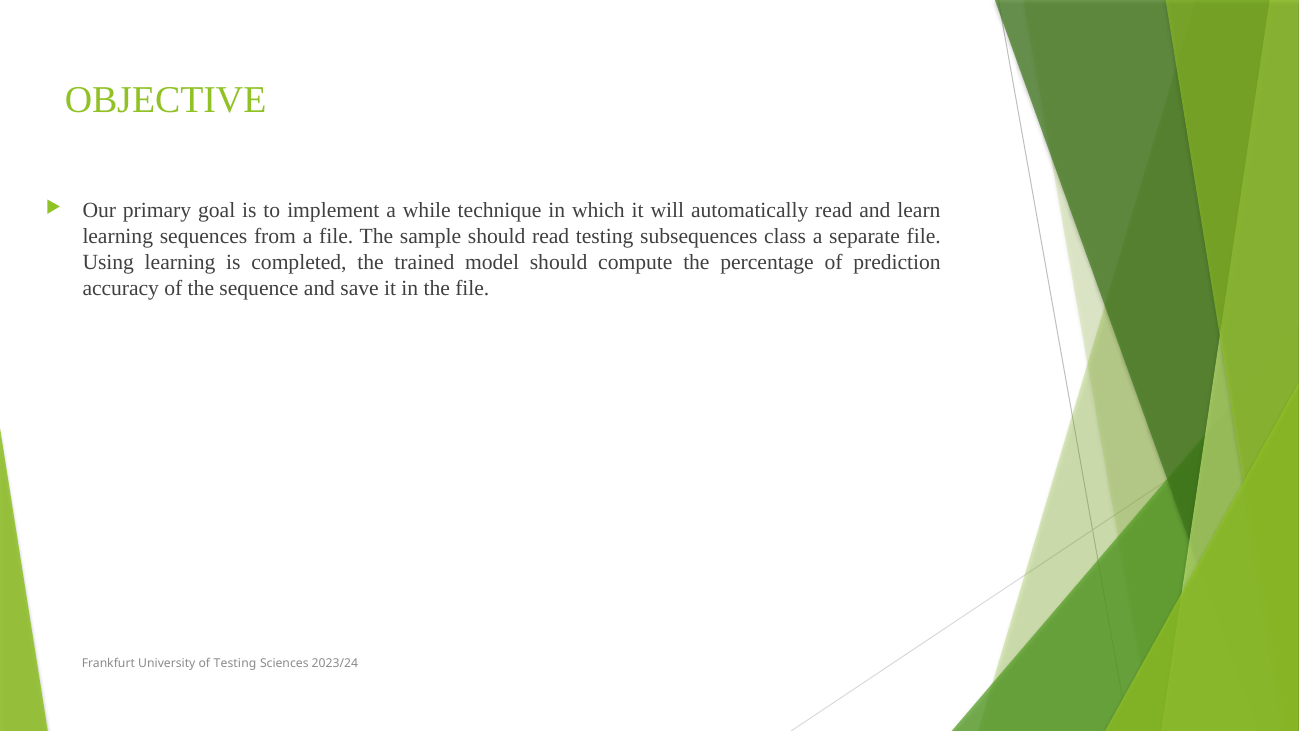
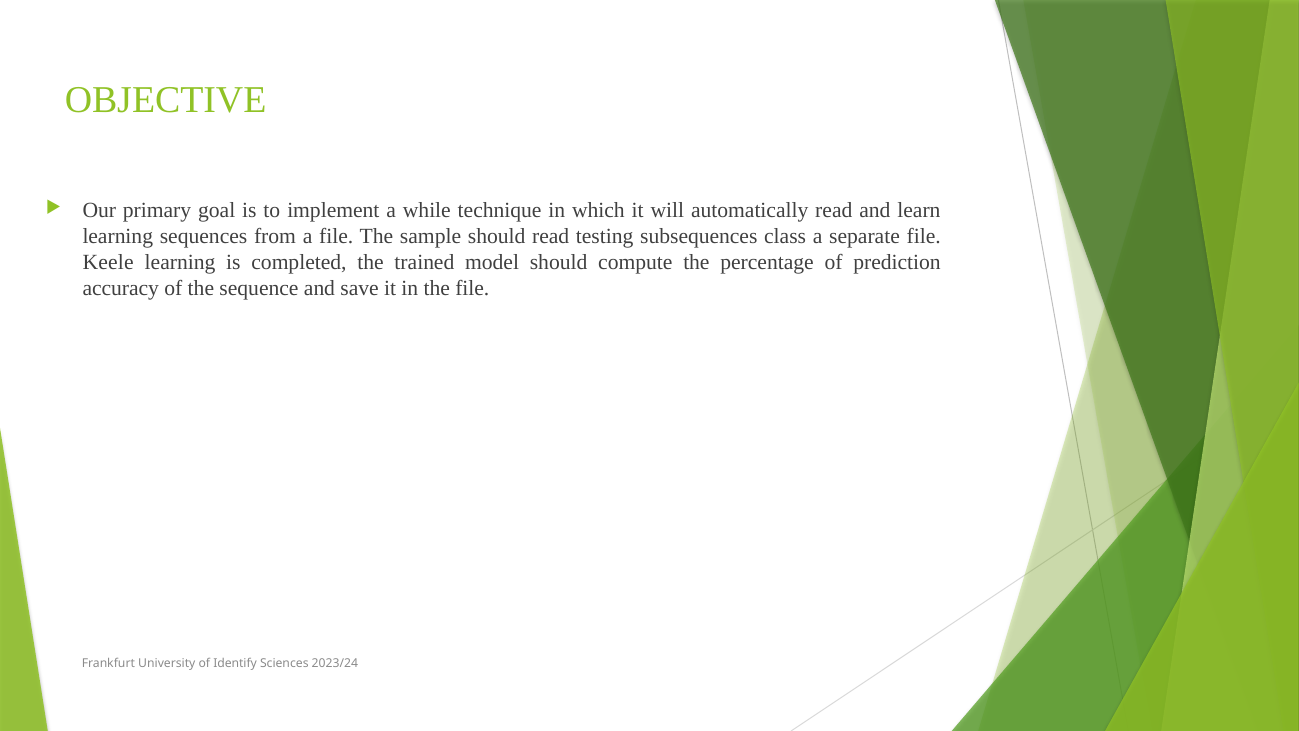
Using: Using -> Keele
of Testing: Testing -> Identify
